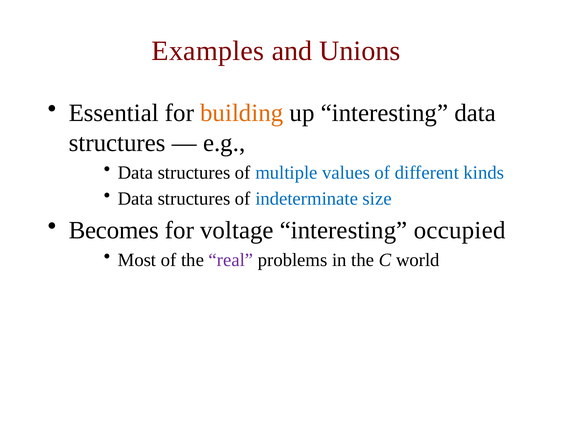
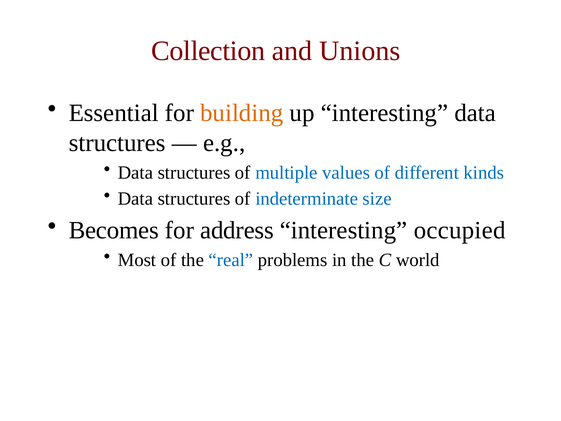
Examples: Examples -> Collection
voltage: voltage -> address
real colour: purple -> blue
